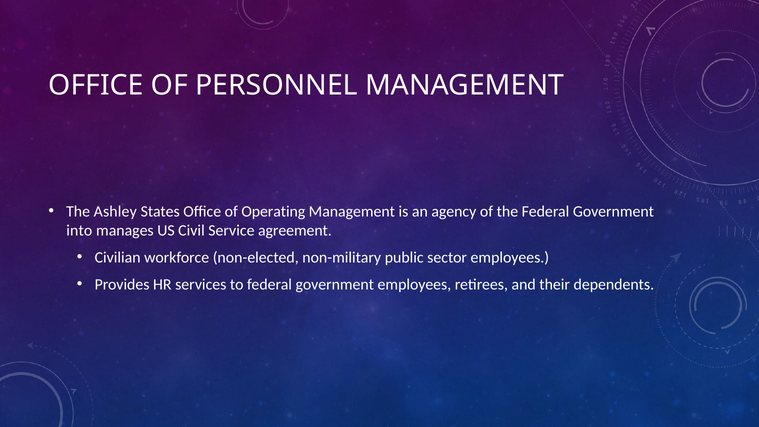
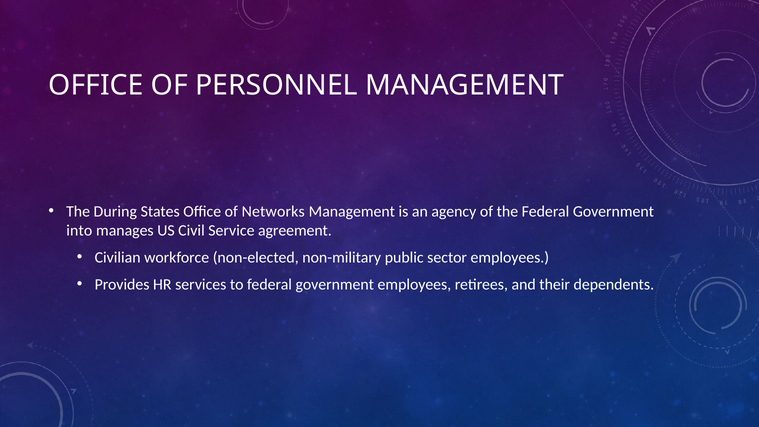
Ashley: Ashley -> During
Operating: Operating -> Networks
